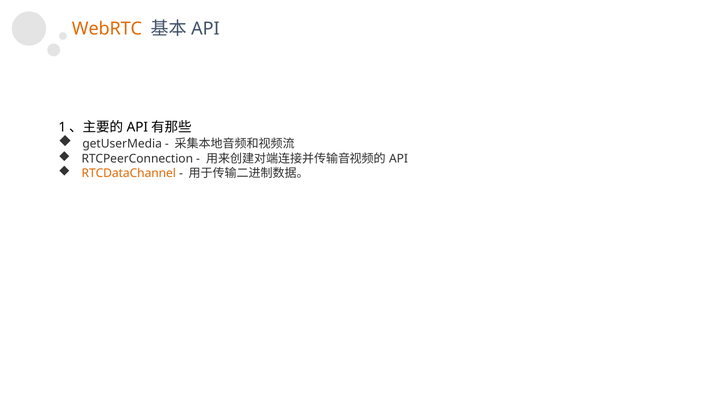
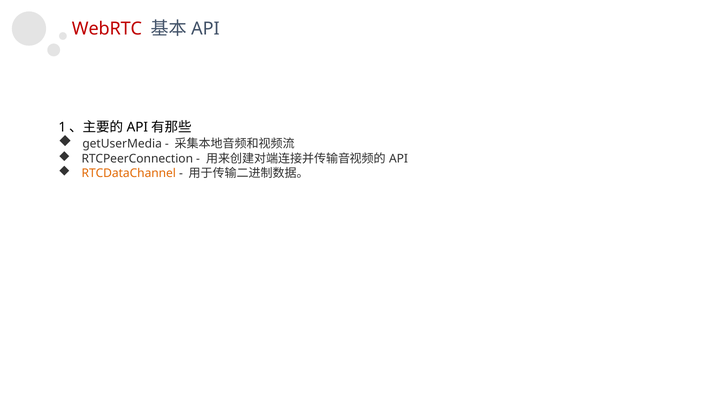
WebRTC colour: orange -> red
